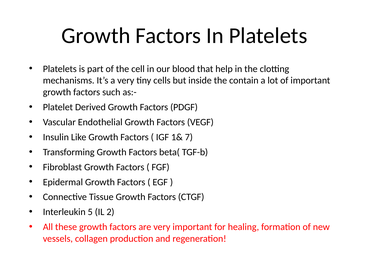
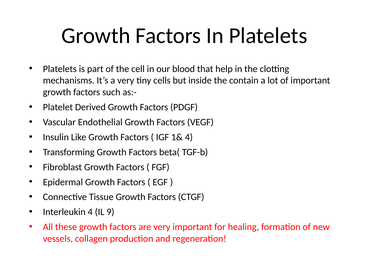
1& 7: 7 -> 4
Interleukin 5: 5 -> 4
2: 2 -> 9
